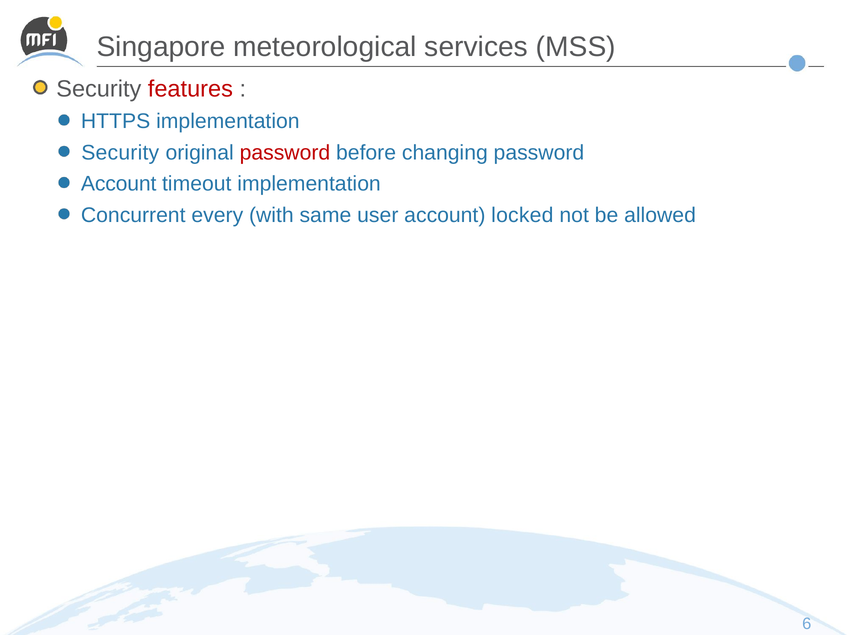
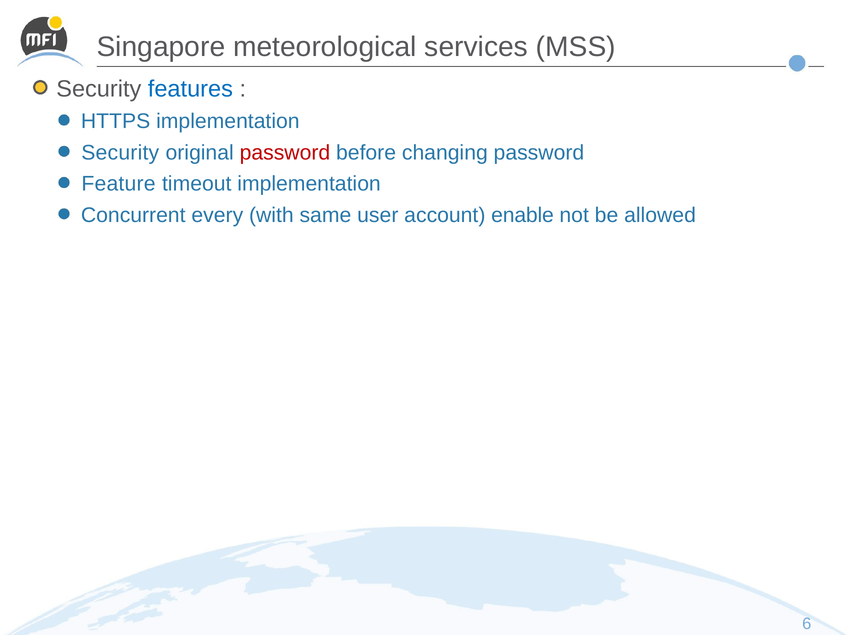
features colour: red -> blue
Account at (119, 184): Account -> Feature
locked: locked -> enable
